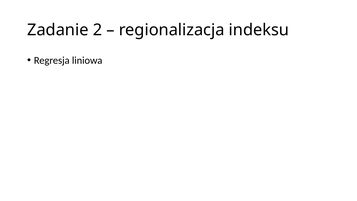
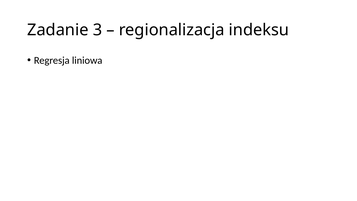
2: 2 -> 3
